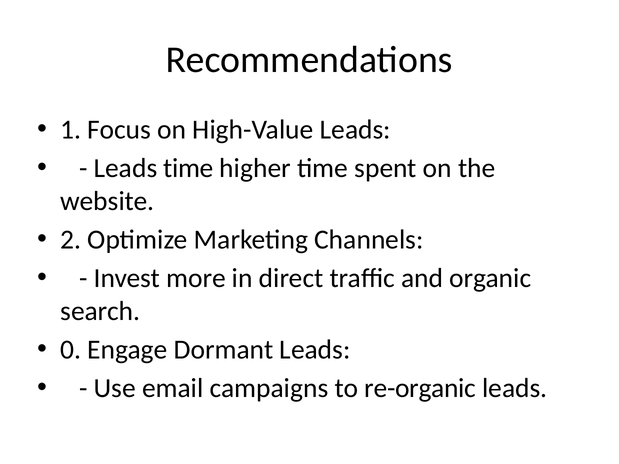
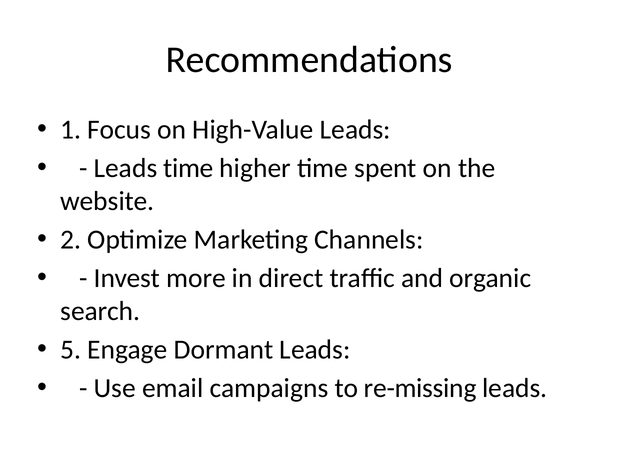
0: 0 -> 5
re-organic: re-organic -> re-missing
